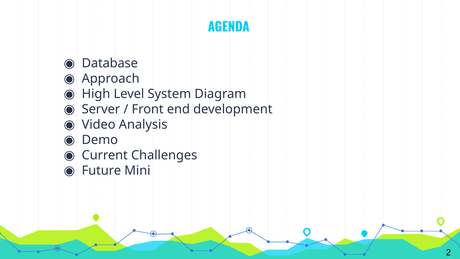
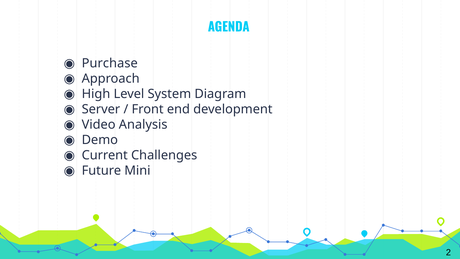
Database: Database -> Purchase
